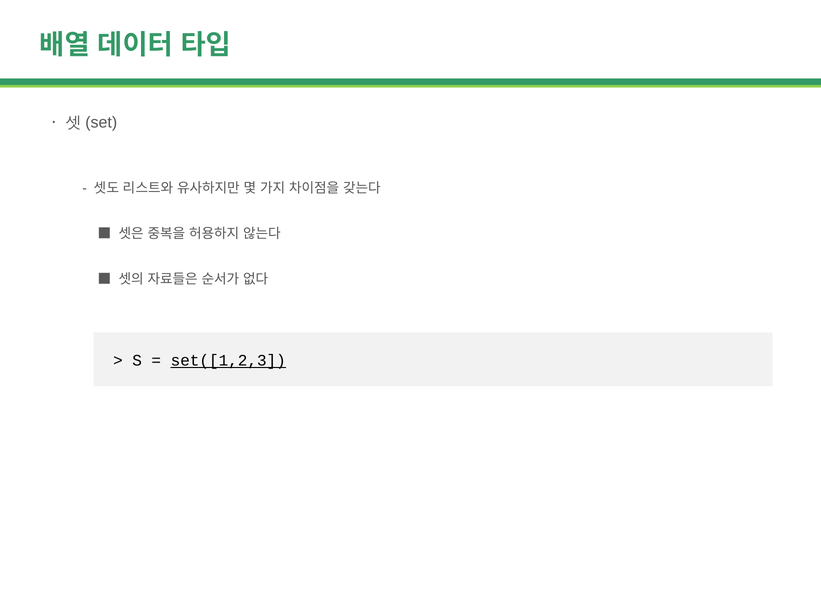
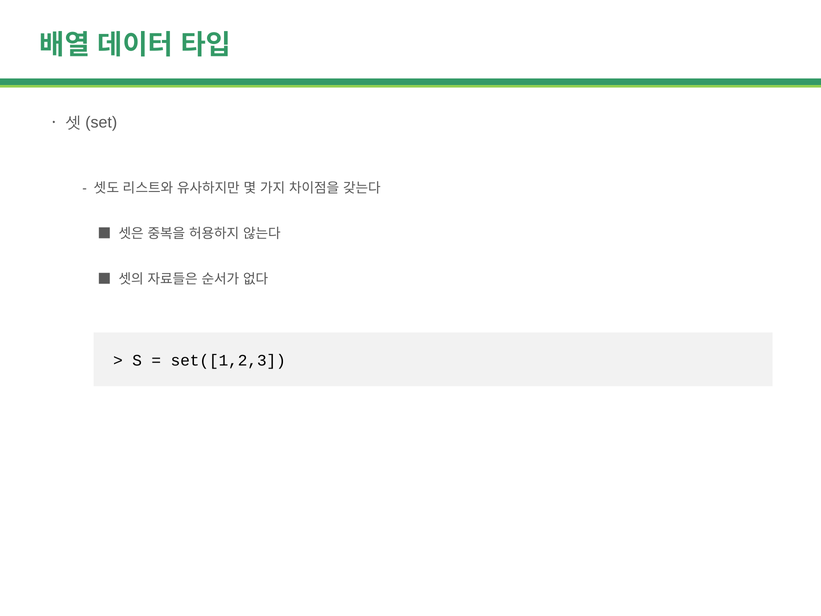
set([1,2,3 underline: present -> none
